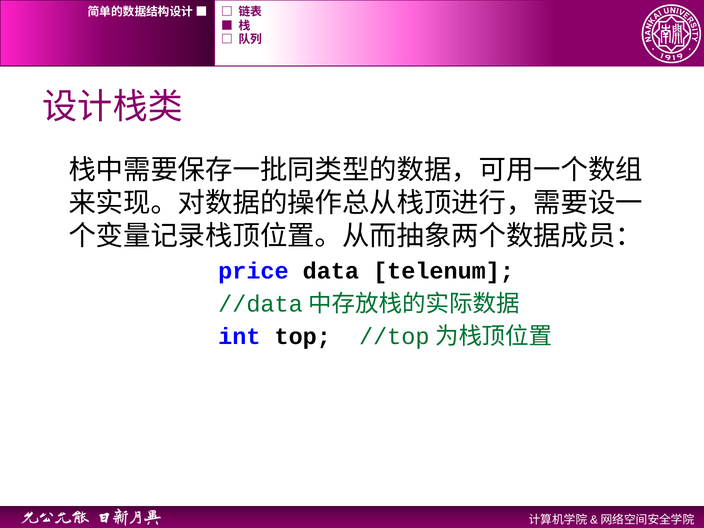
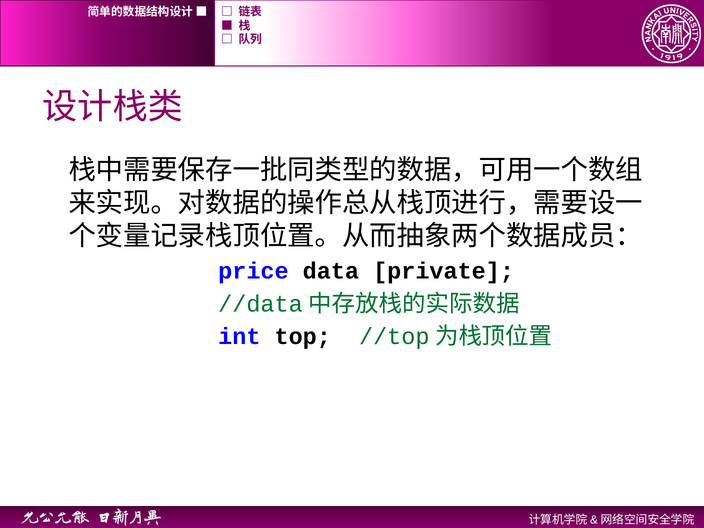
telenum: telenum -> private
